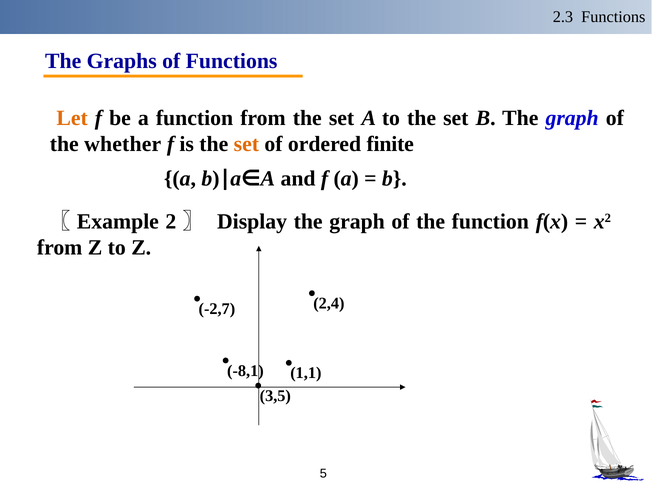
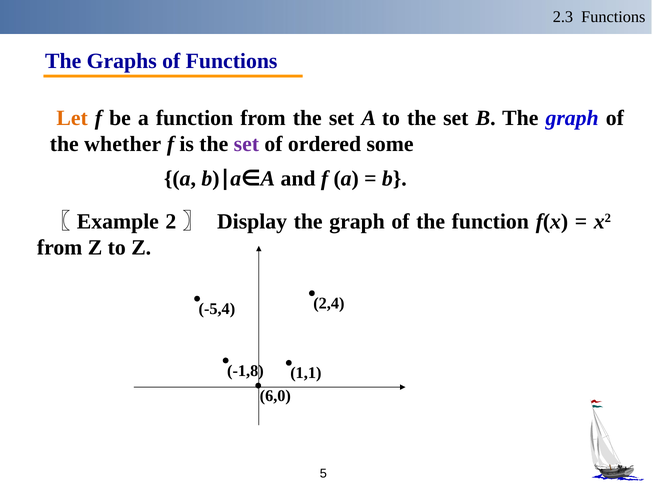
set at (246, 144) colour: orange -> purple
finite: finite -> some
-2,7: -2,7 -> -5,4
-8,1: -8,1 -> -1,8
3,5: 3,5 -> 6,0
